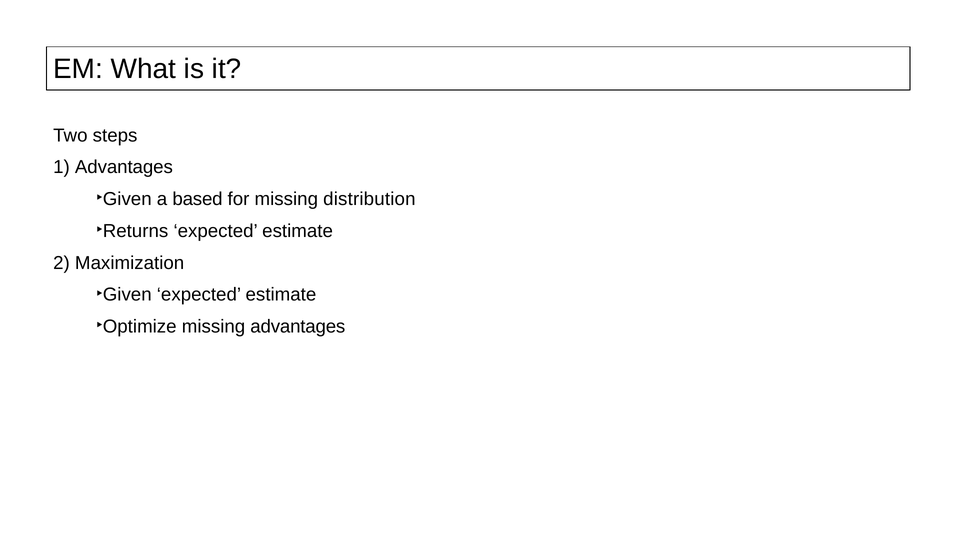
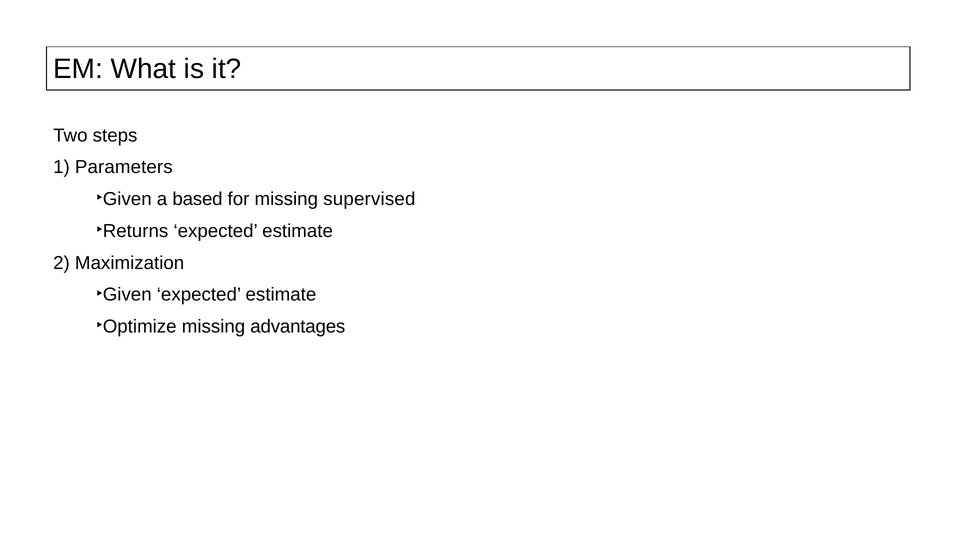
1 Advantages: Advantages -> Parameters
distribution: distribution -> supervised
